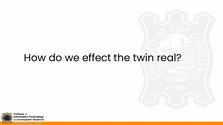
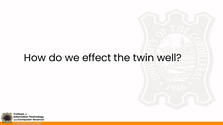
real: real -> well
